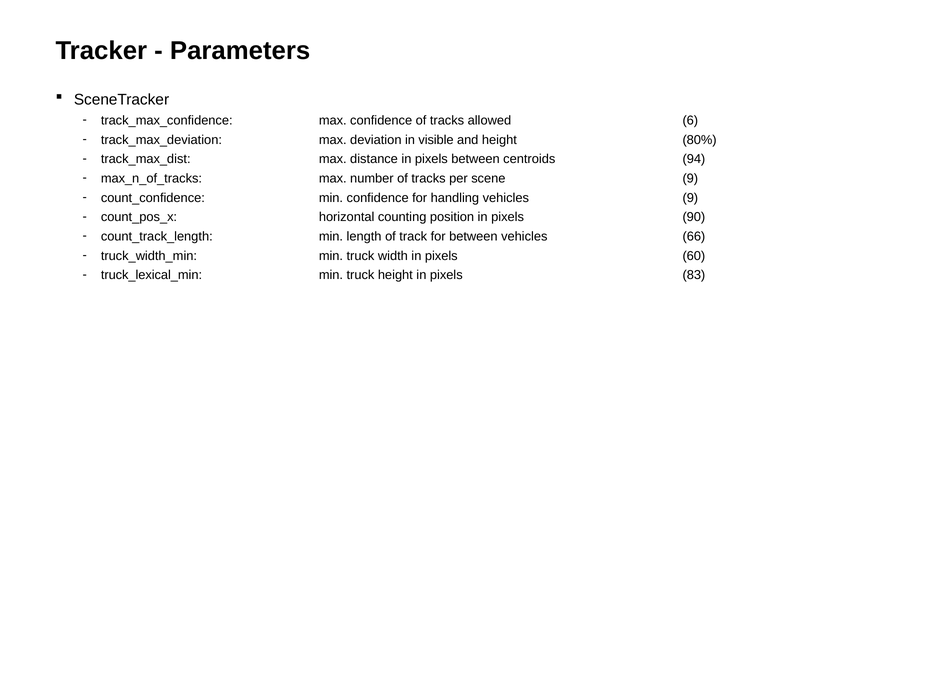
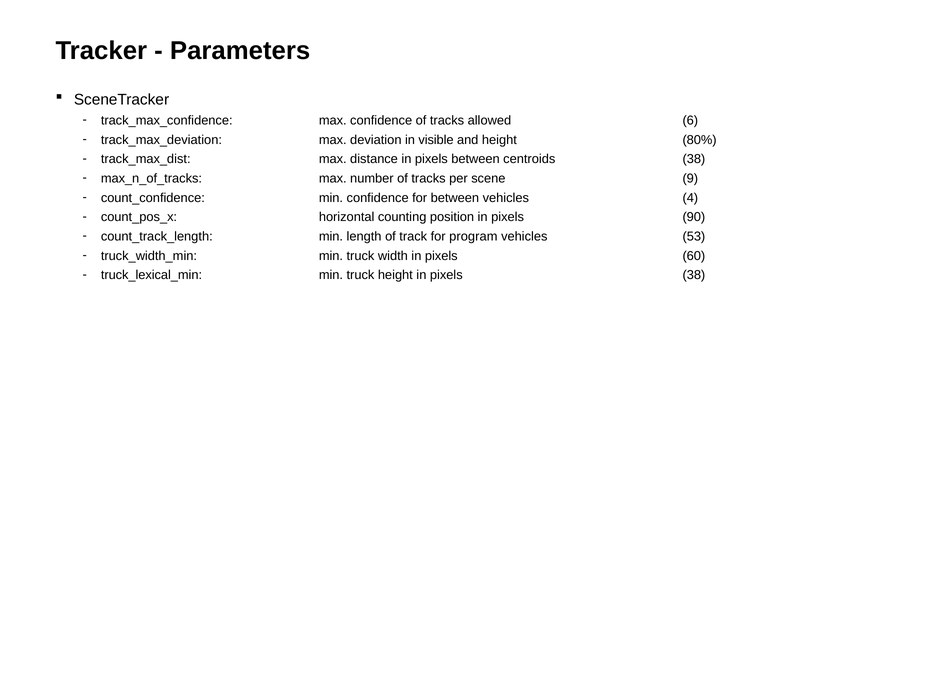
centroids 94: 94 -> 38
for handling: handling -> between
vehicles 9: 9 -> 4
for between: between -> program
66: 66 -> 53
pixels 83: 83 -> 38
